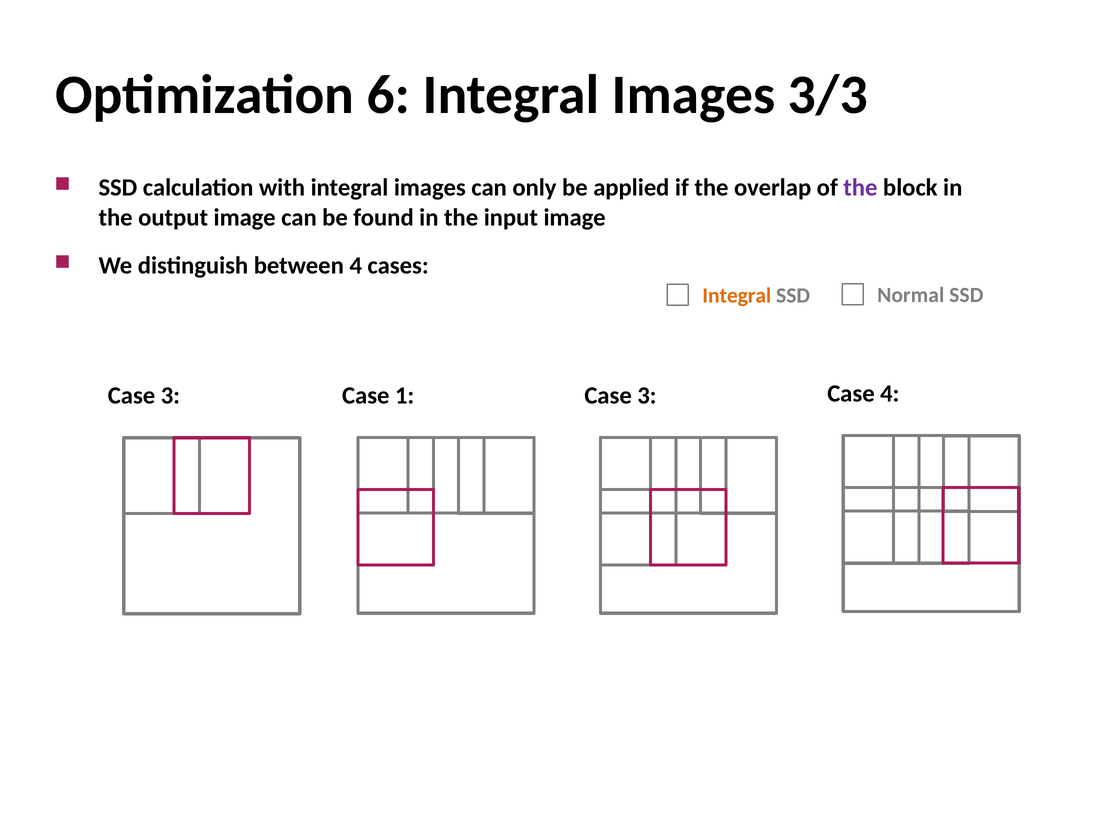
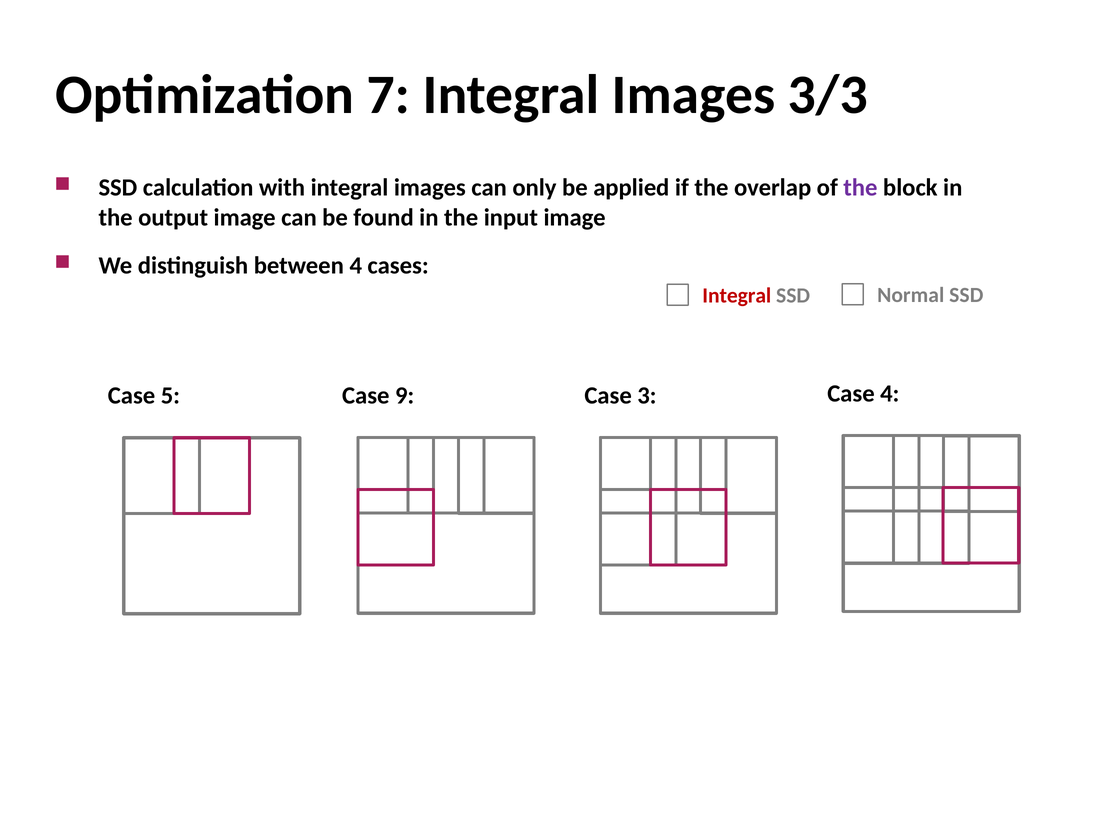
6: 6 -> 7
Integral at (737, 296) colour: orange -> red
3 at (170, 396): 3 -> 5
1: 1 -> 9
